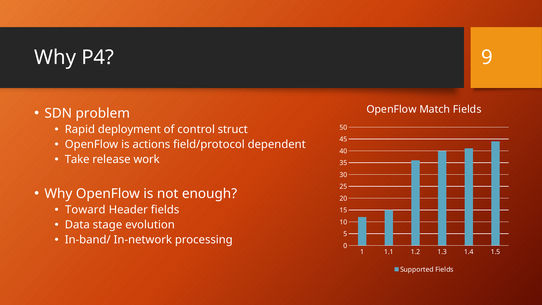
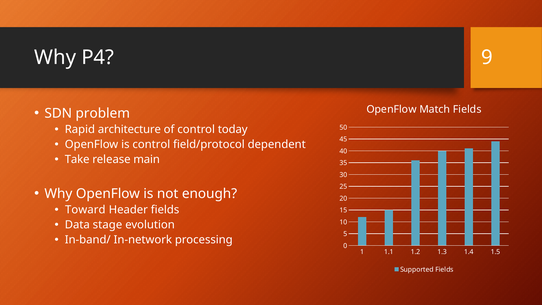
deployment: deployment -> architecture
struct: struct -> today
is actions: actions -> control
work: work -> main
